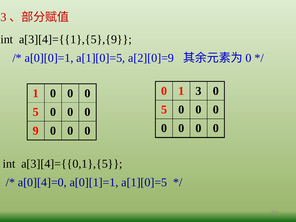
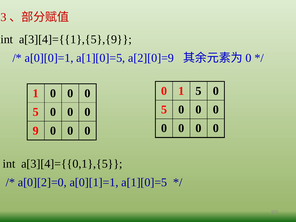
1 3: 3 -> 5
a[0][4]=0: a[0][4]=0 -> a[0][2]=0
